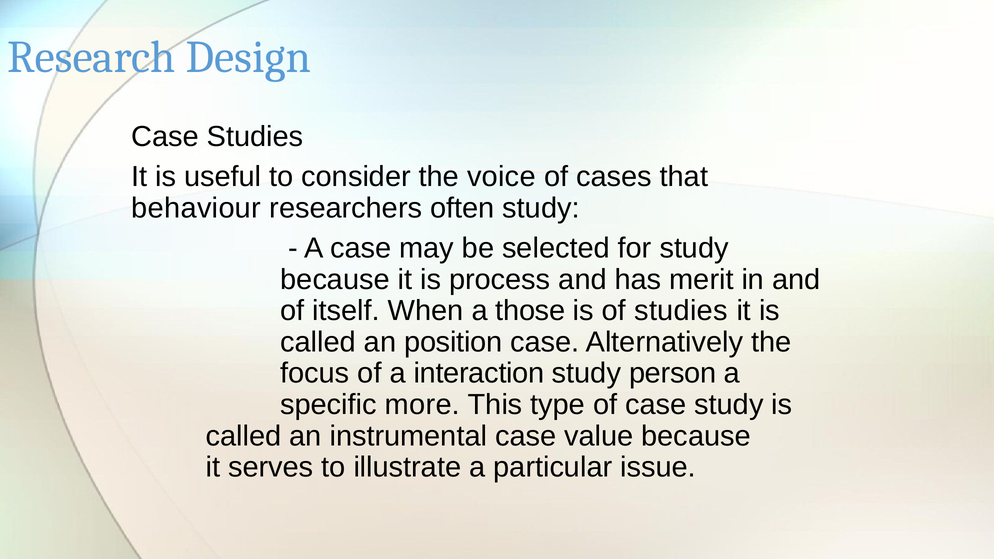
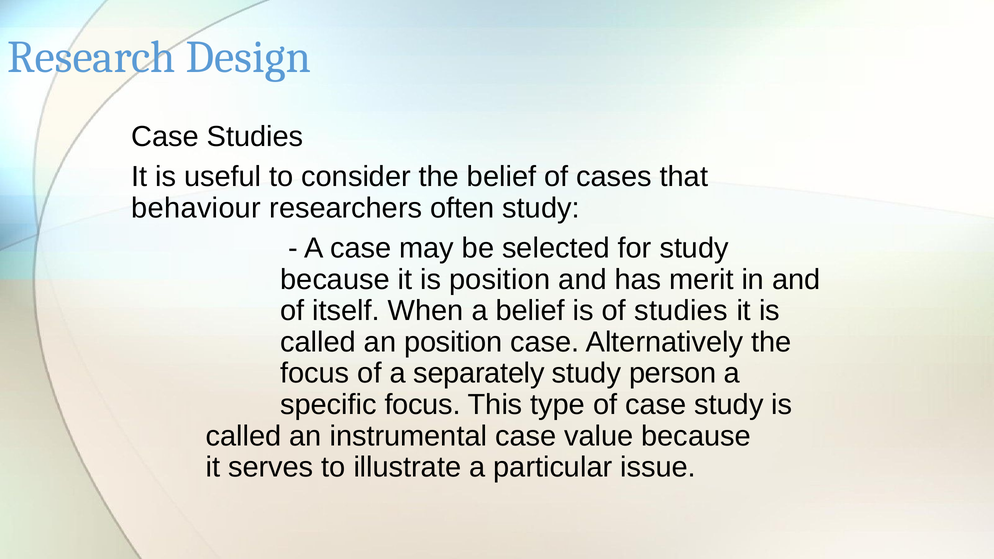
the voice: voice -> belief
is process: process -> position
a those: those -> belief
interaction: interaction -> separately
specific more: more -> focus
